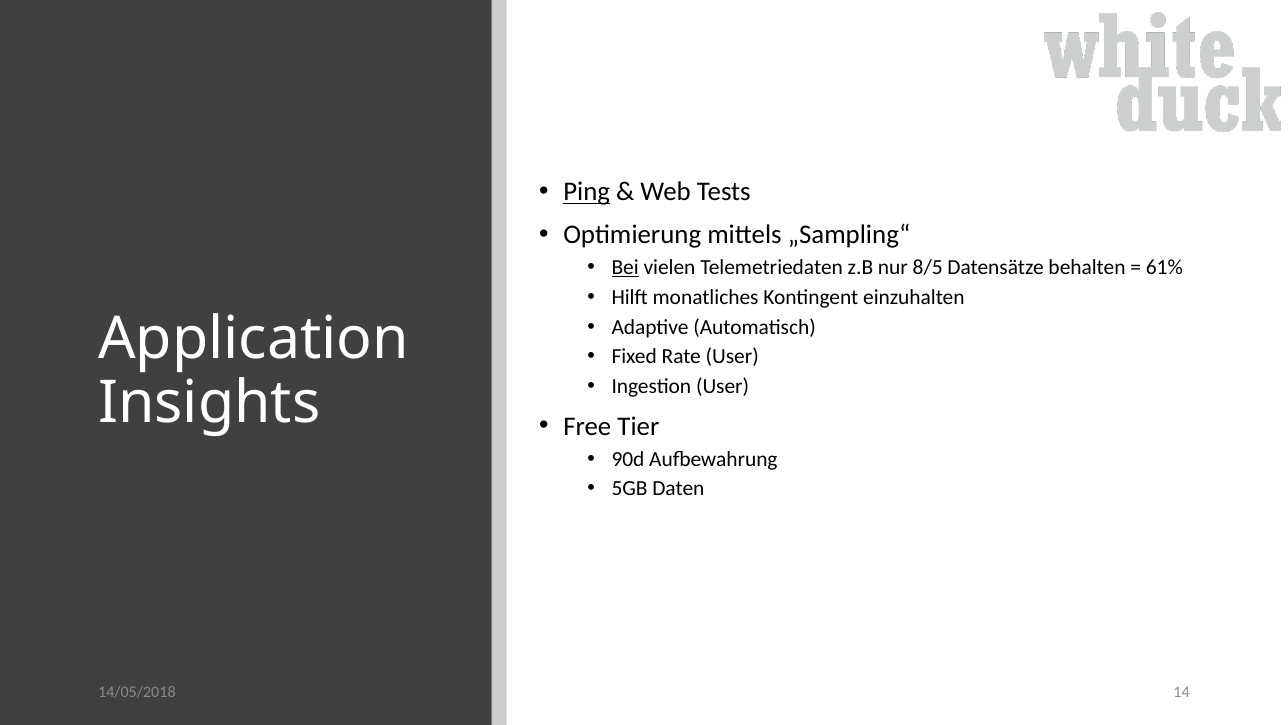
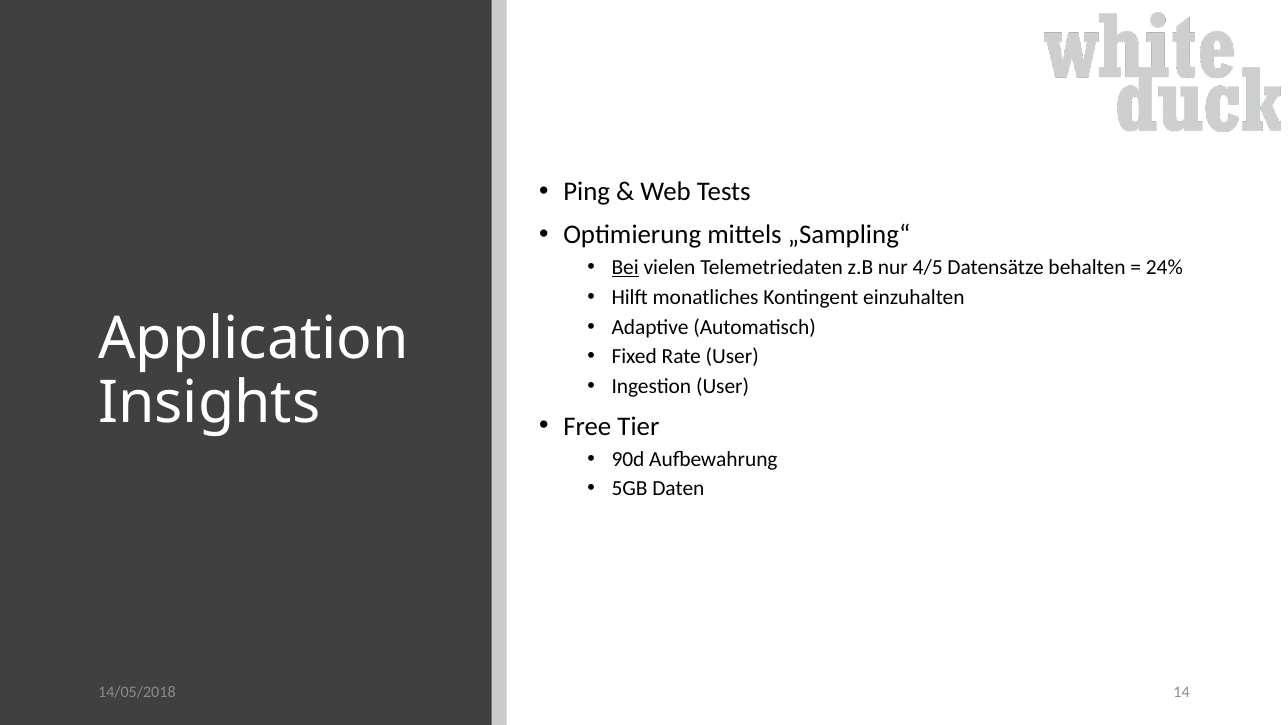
Ping underline: present -> none
8/5: 8/5 -> 4/5
61%: 61% -> 24%
